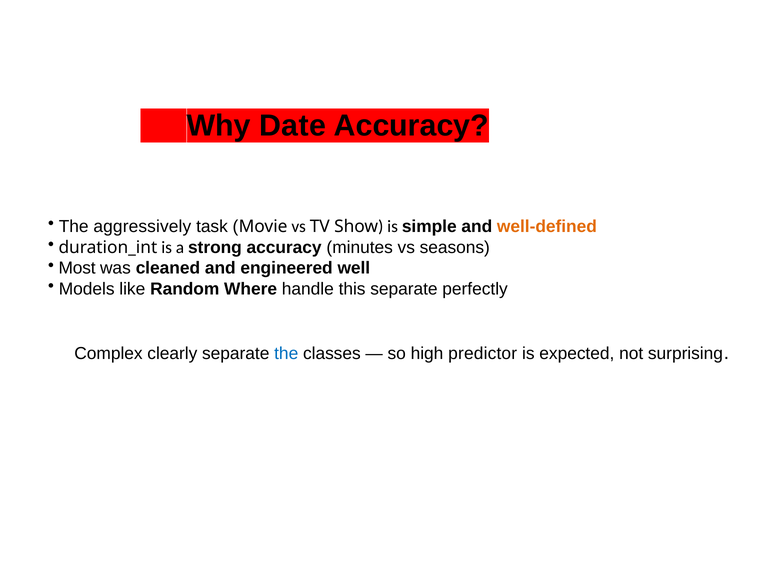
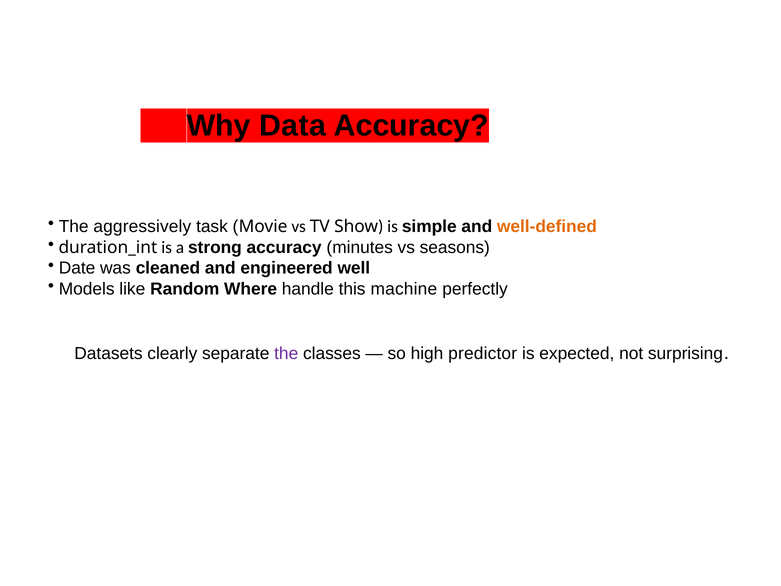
Date: Date -> Data
Most: Most -> Date
this separate: separate -> machine
Complex: Complex -> Datasets
the at (286, 354) colour: blue -> purple
